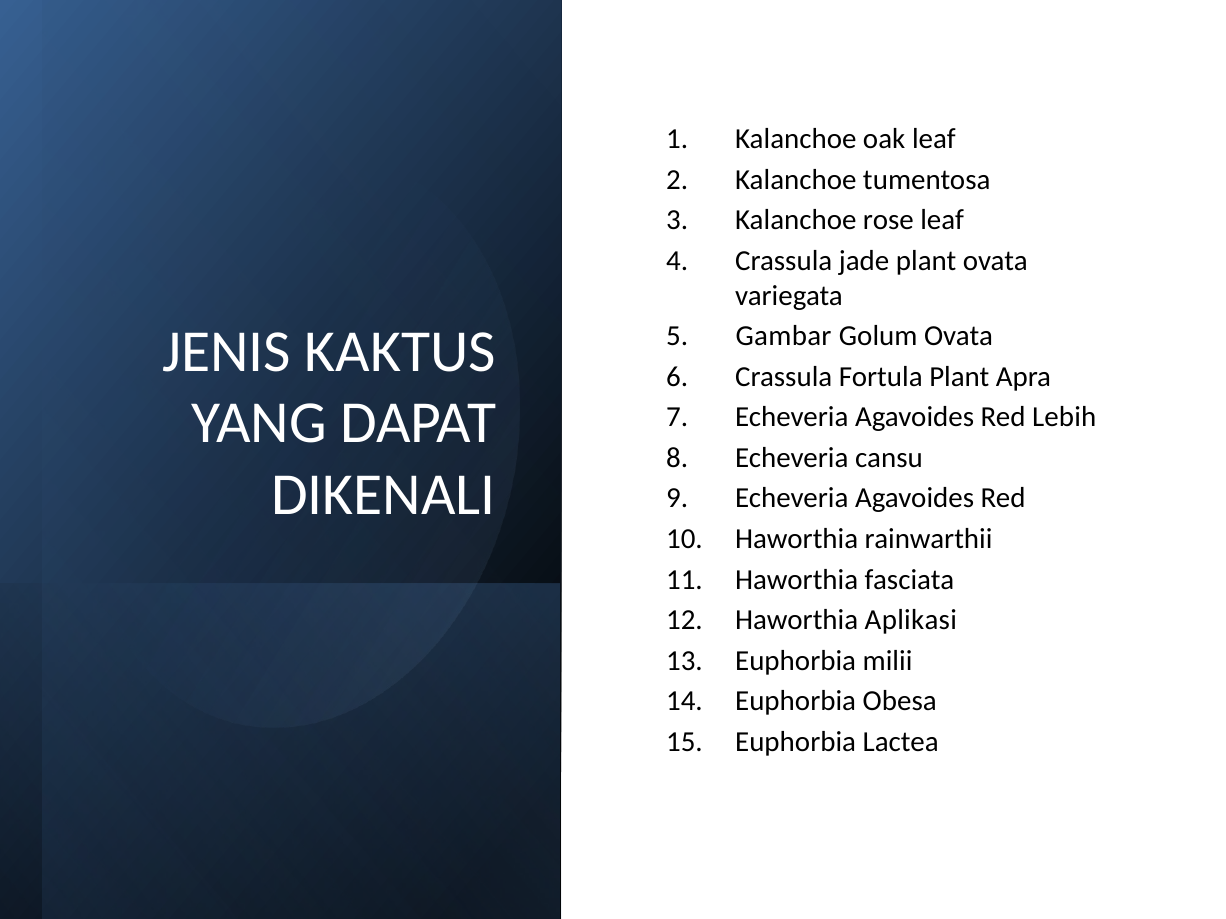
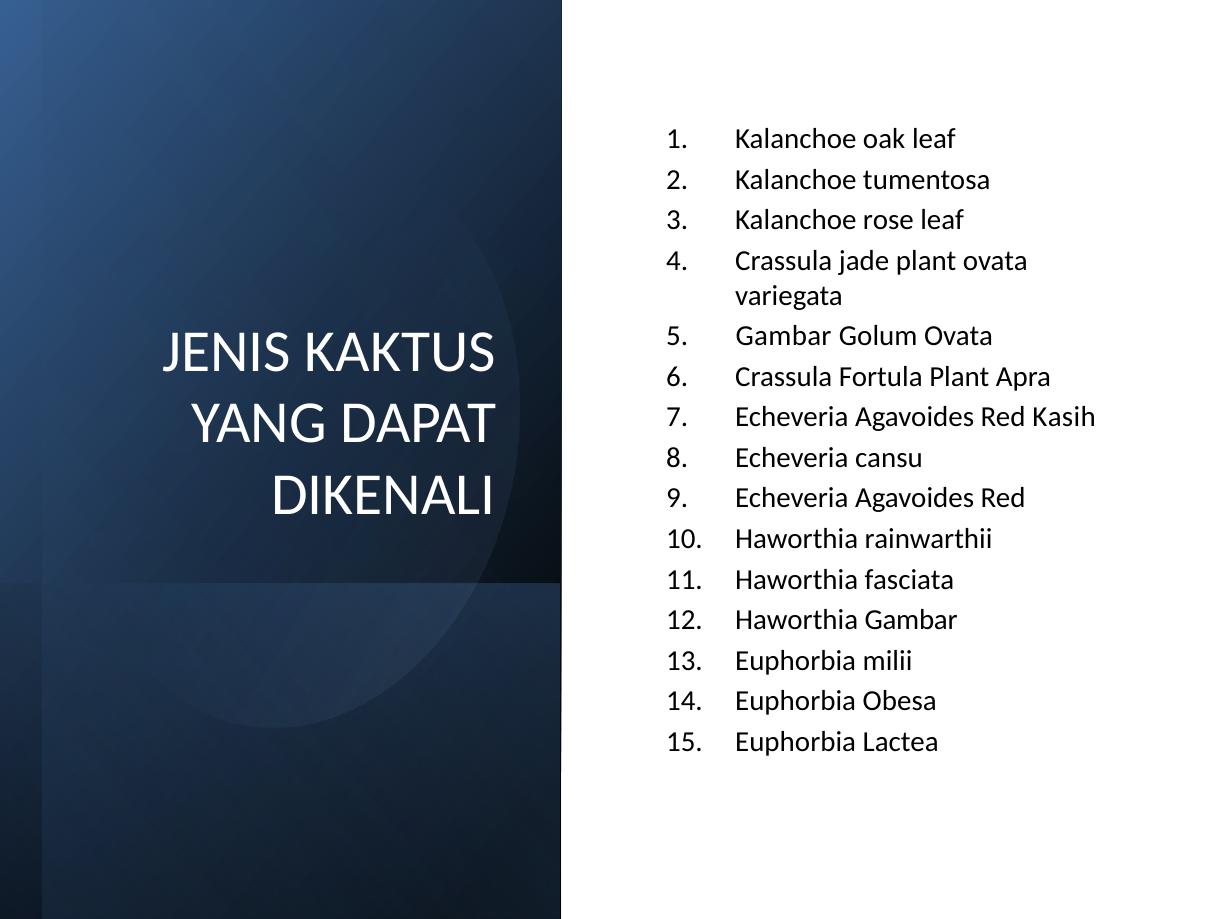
Lebih: Lebih -> Kasih
Haworthia Aplikasi: Aplikasi -> Gambar
